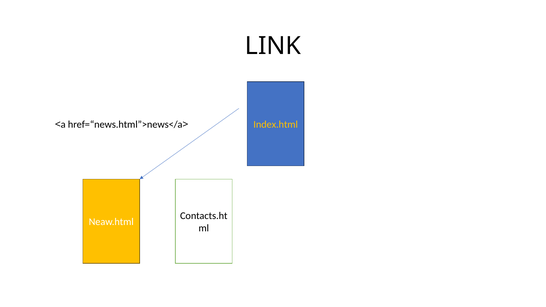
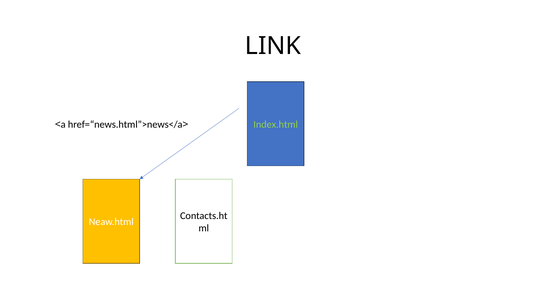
Index.html colour: yellow -> light green
